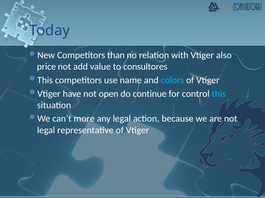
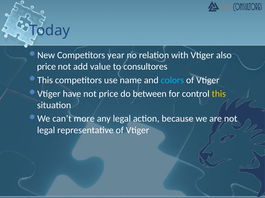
than: than -> year
not open: open -> price
continue: continue -> between
this colour: light blue -> yellow
